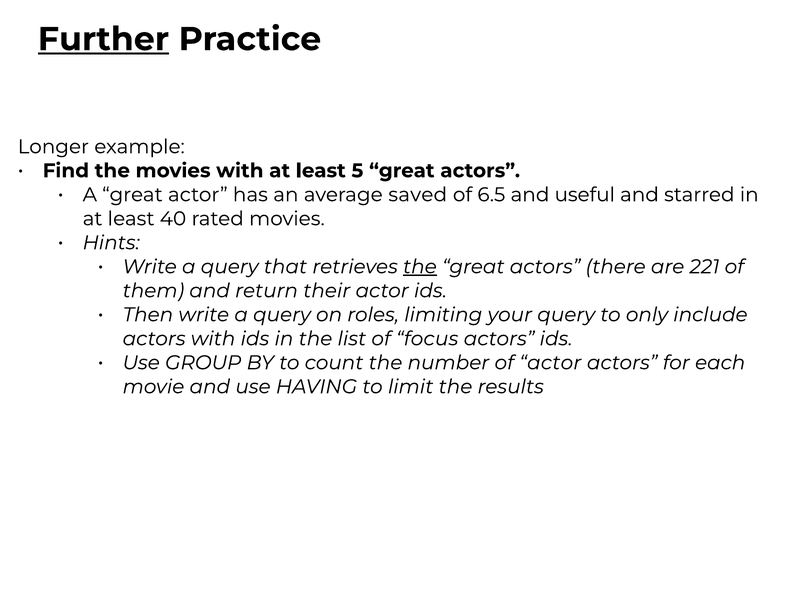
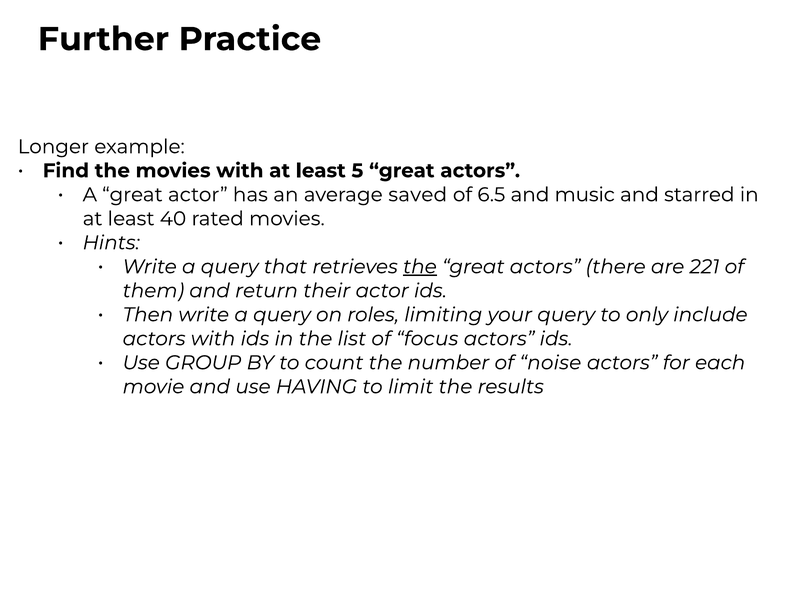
Further underline: present -> none
useful: useful -> music
of actor: actor -> noise
